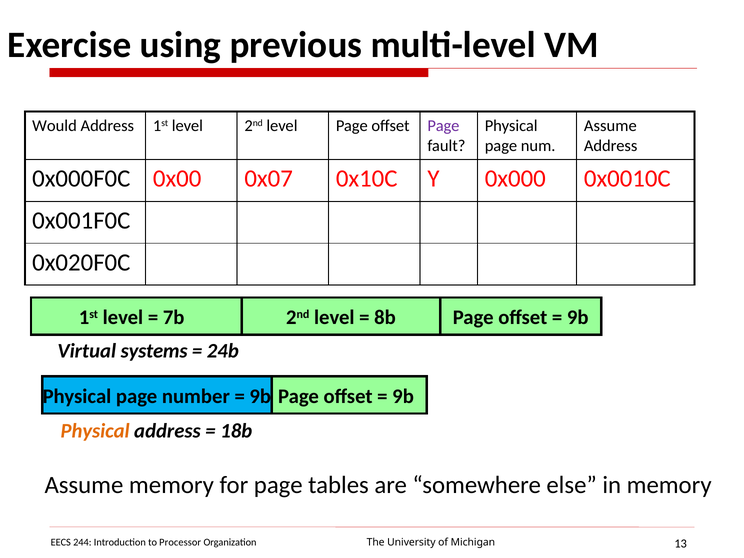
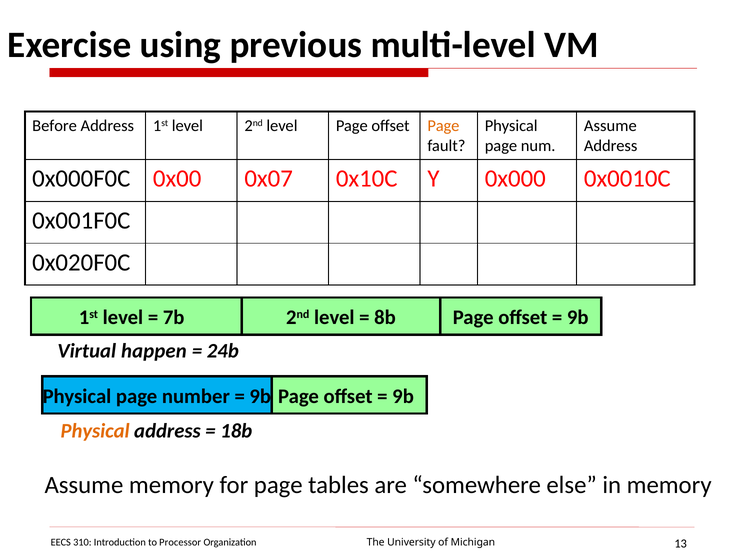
Would: Would -> Before
Page at (443, 126) colour: purple -> orange
systems: systems -> happen
244: 244 -> 310
